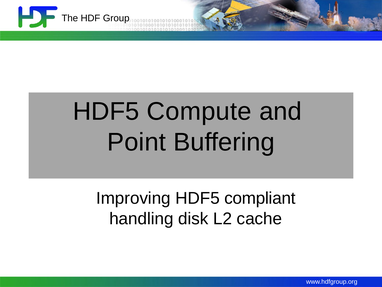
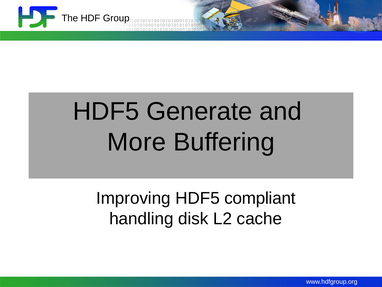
Compute: Compute -> Generate
Point: Point -> More
